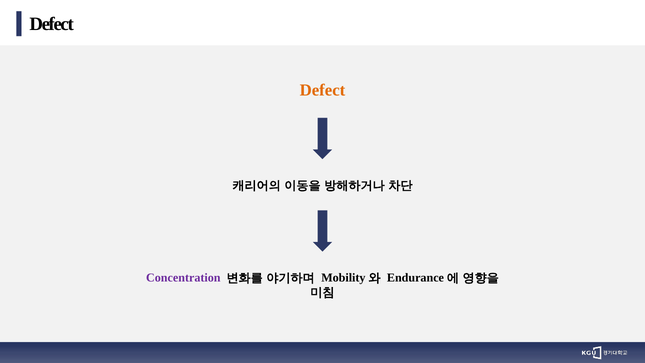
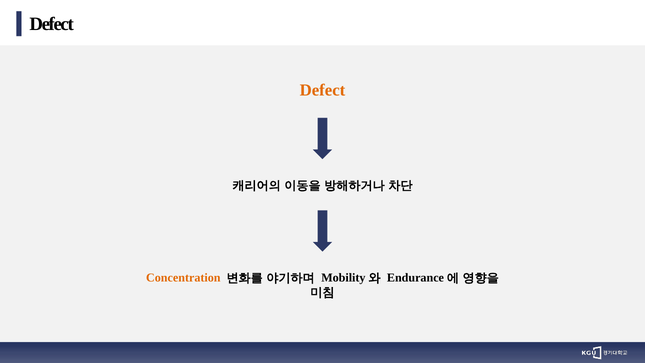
Concentration colour: purple -> orange
